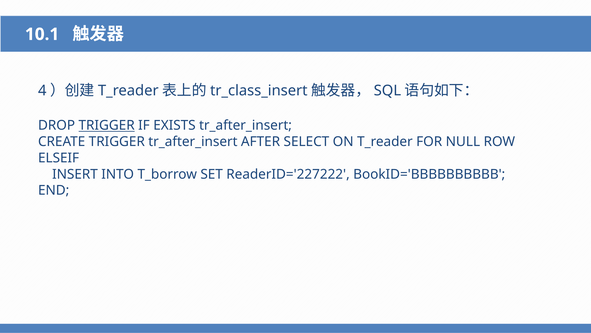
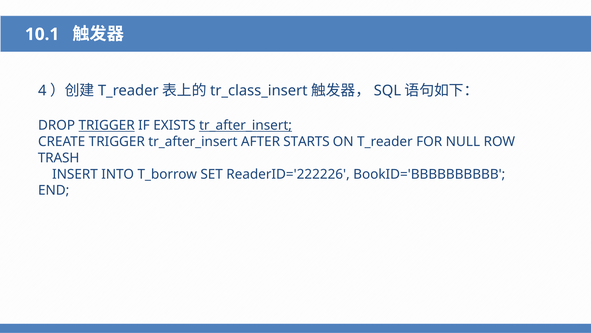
tr_after_insert at (246, 125) underline: none -> present
SELECT: SELECT -> STARTS
ELSEIF: ELSEIF -> TRASH
ReaderID='227222: ReaderID='227222 -> ReaderID='222226
